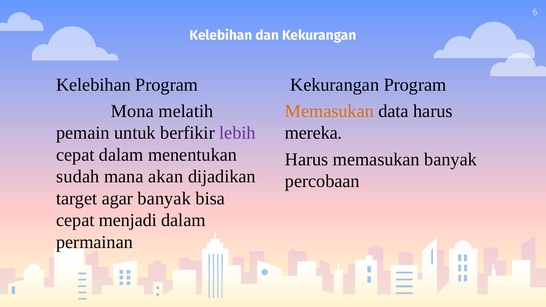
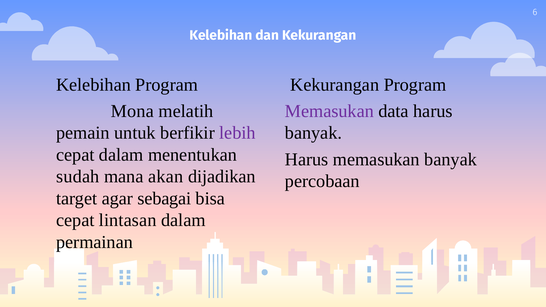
Memasukan at (329, 111) colour: orange -> purple
mereka at (314, 133): mereka -> banyak
agar banyak: banyak -> sebagai
menjadi: menjadi -> lintasan
